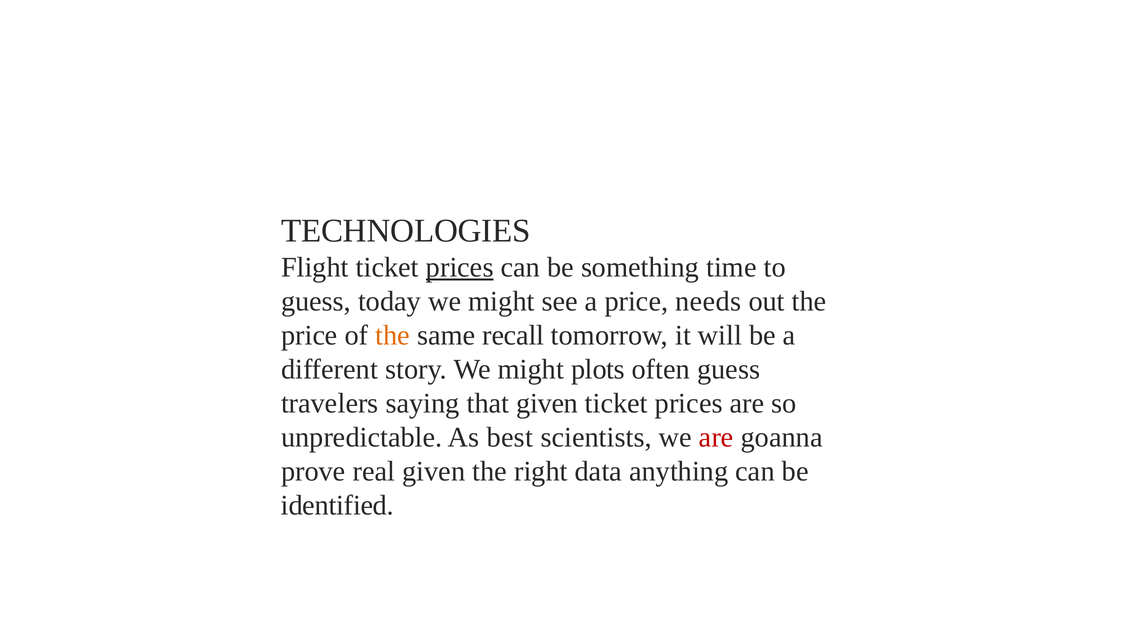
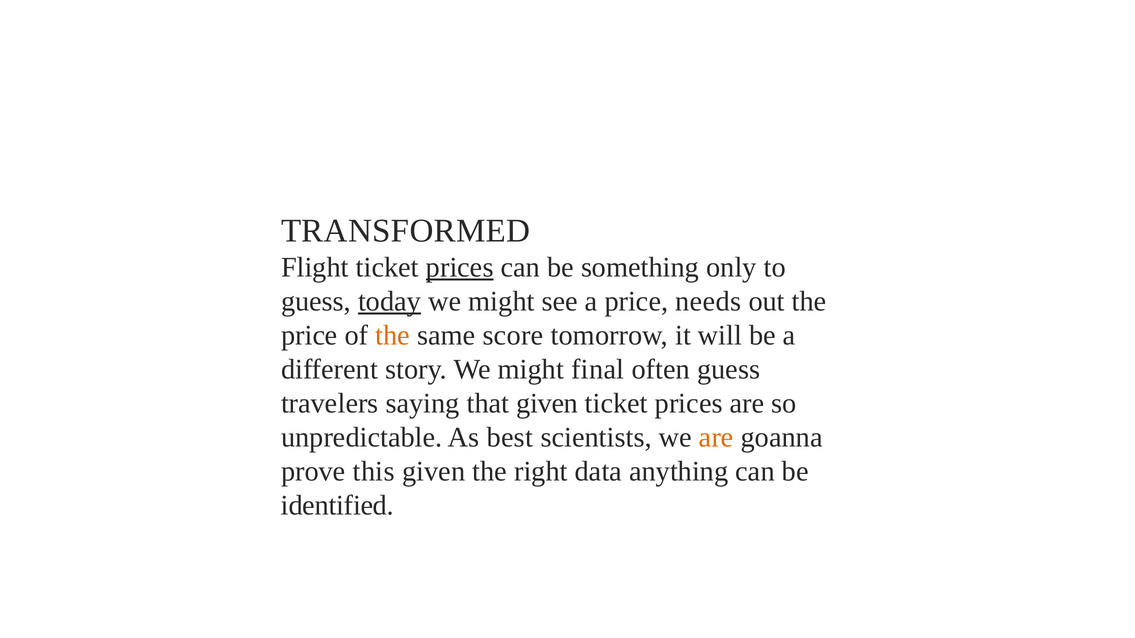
TECHNOLOGIES: TECHNOLOGIES -> TRANSFORMED
time: time -> only
today underline: none -> present
recall: recall -> score
plots: plots -> final
are at (716, 438) colour: red -> orange
real: real -> this
